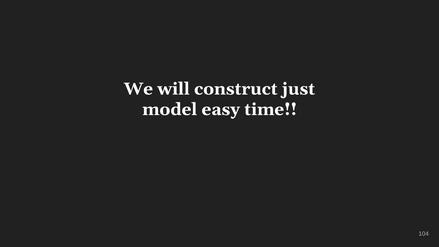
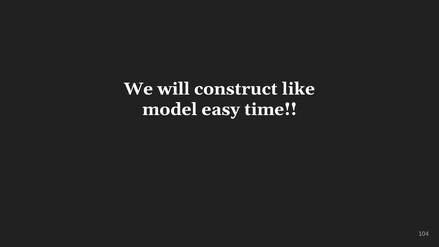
just: just -> like
